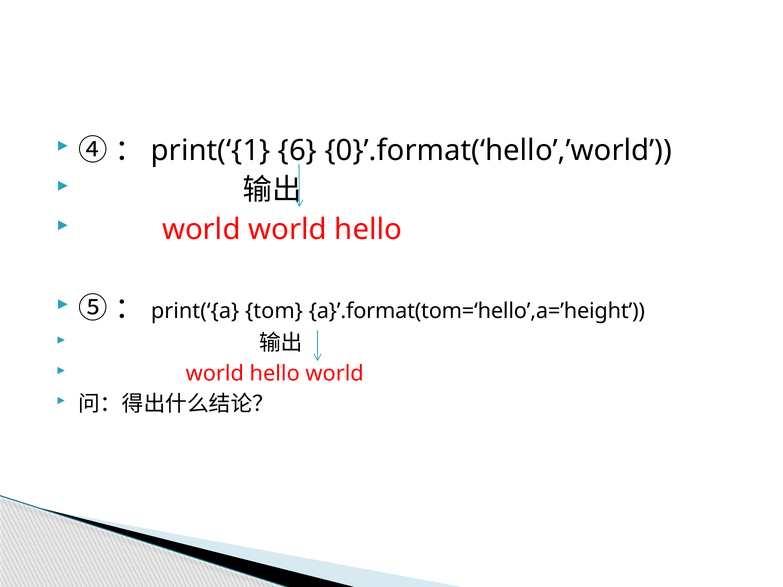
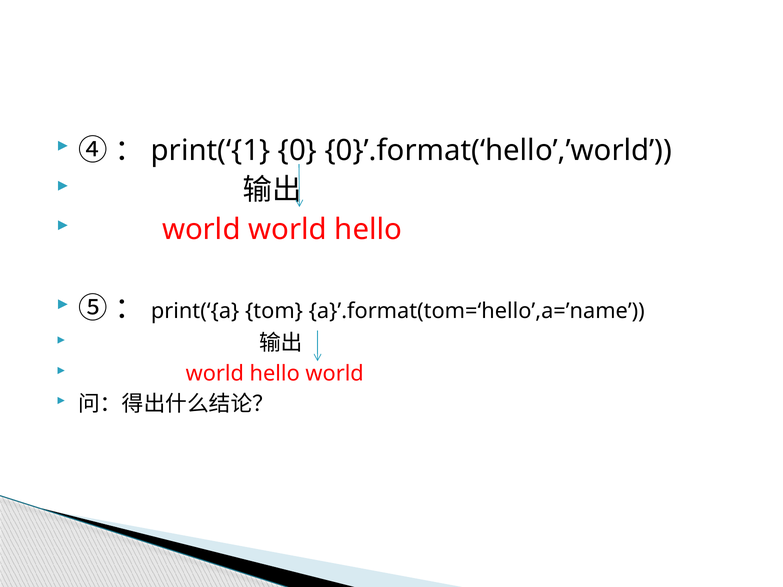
6: 6 -> 0
a}’.format(tom=‘hello’,a=’height: a}’.format(tom=‘hello’,a=’height -> a}’.format(tom=‘hello’,a=’name
